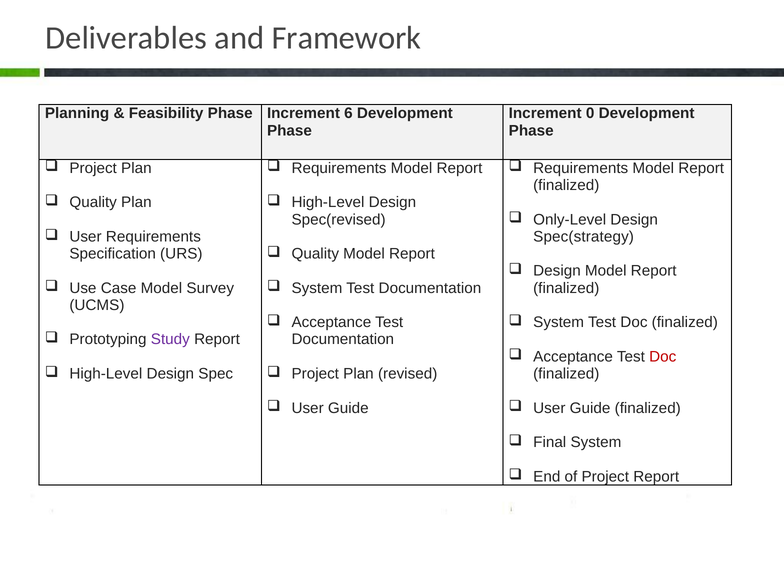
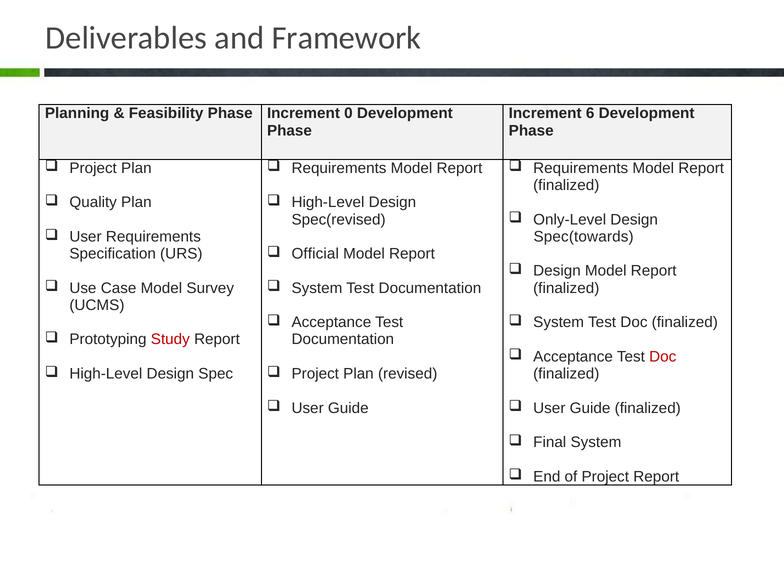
6: 6 -> 0
0: 0 -> 6
Spec(strategy: Spec(strategy -> Spec(towards
Quality at (315, 254): Quality -> Official
Study colour: purple -> red
